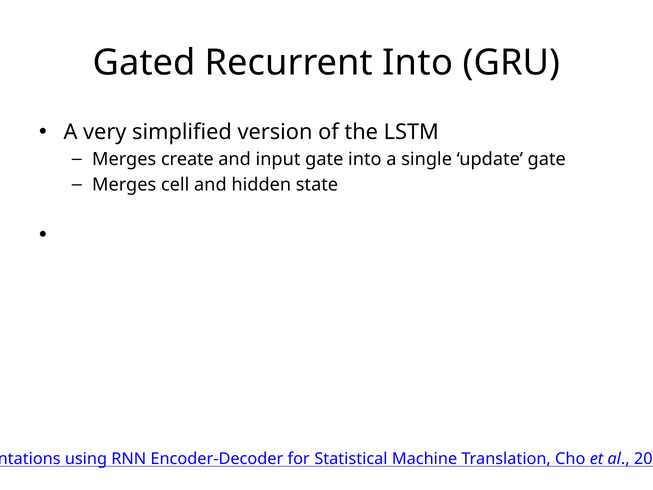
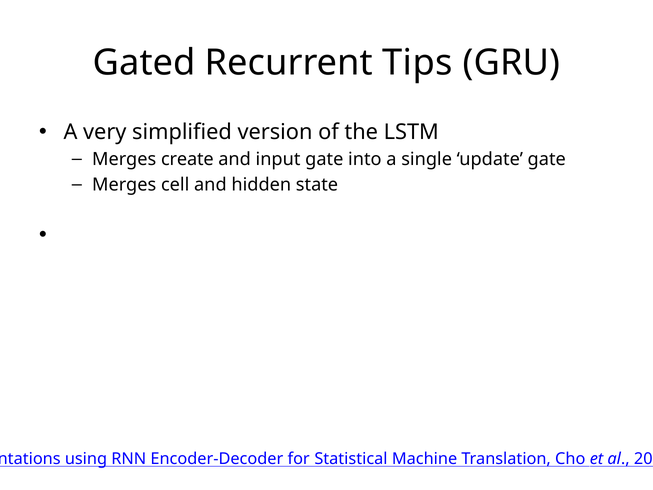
Recurrent Into: Into -> Tips
